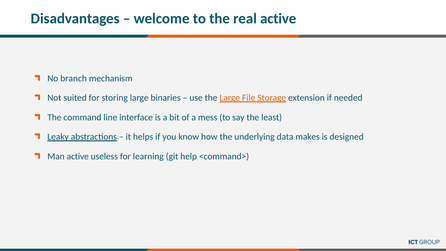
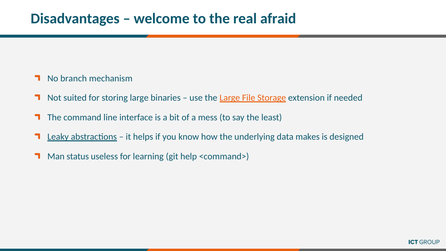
real active: active -> afraid
Man active: active -> status
